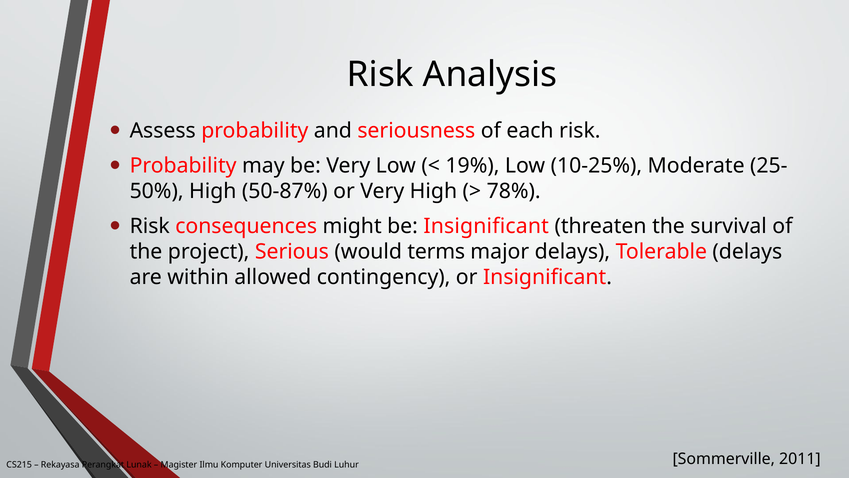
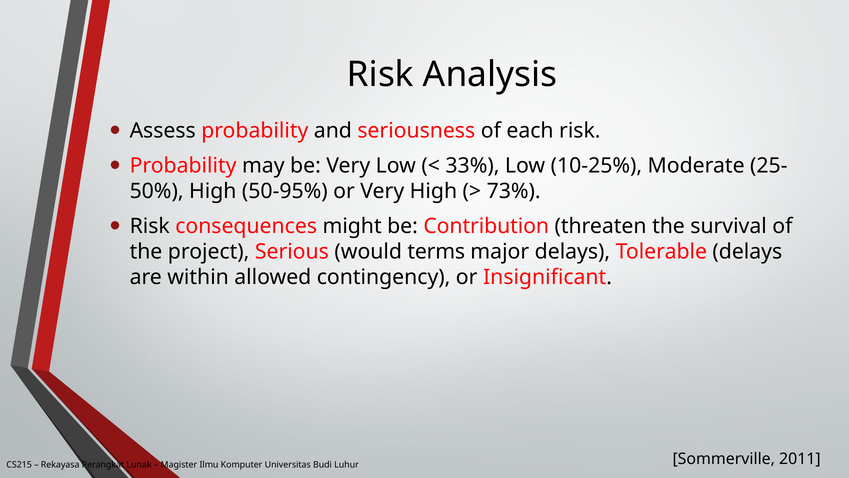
19%: 19% -> 33%
50-87%: 50-87% -> 50-95%
78%: 78% -> 73%
be Insignificant: Insignificant -> Contribution
